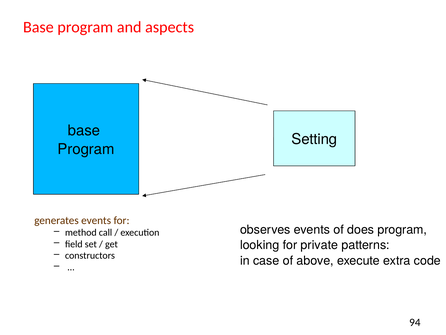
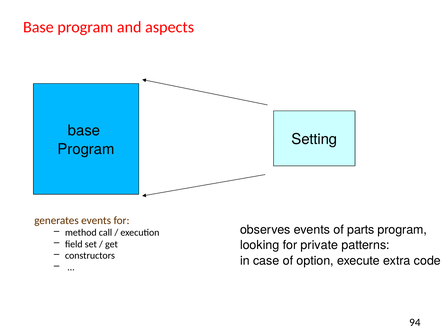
does: does -> parts
above: above -> option
